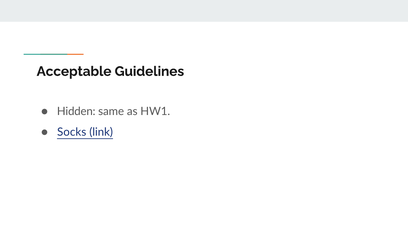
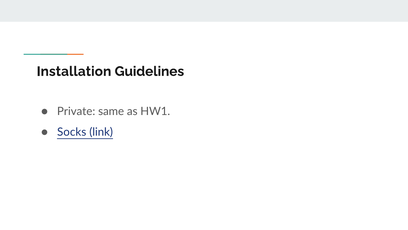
Acceptable: Acceptable -> Installation
Hidden: Hidden -> Private
